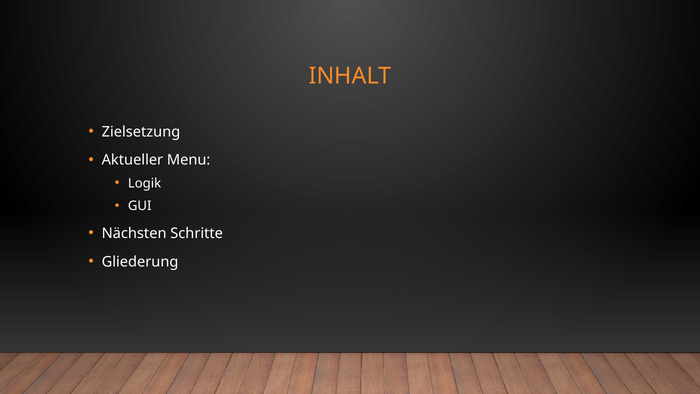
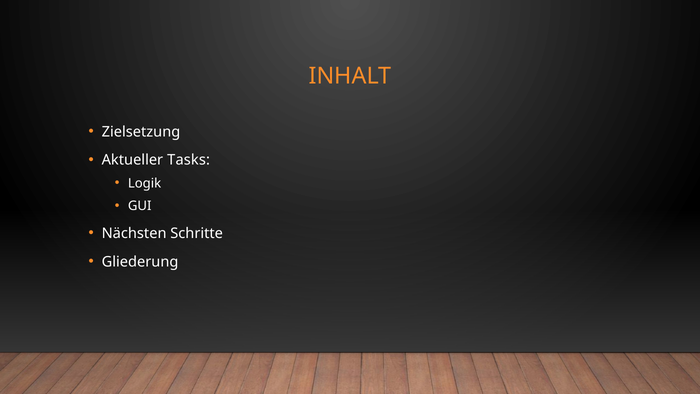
Menu: Menu -> Tasks
